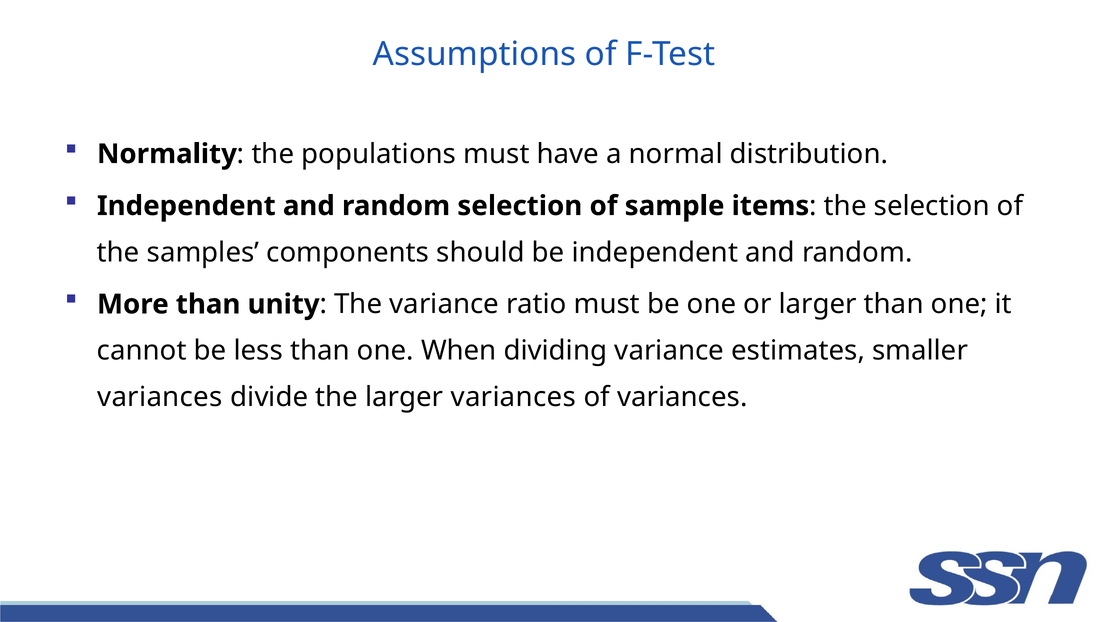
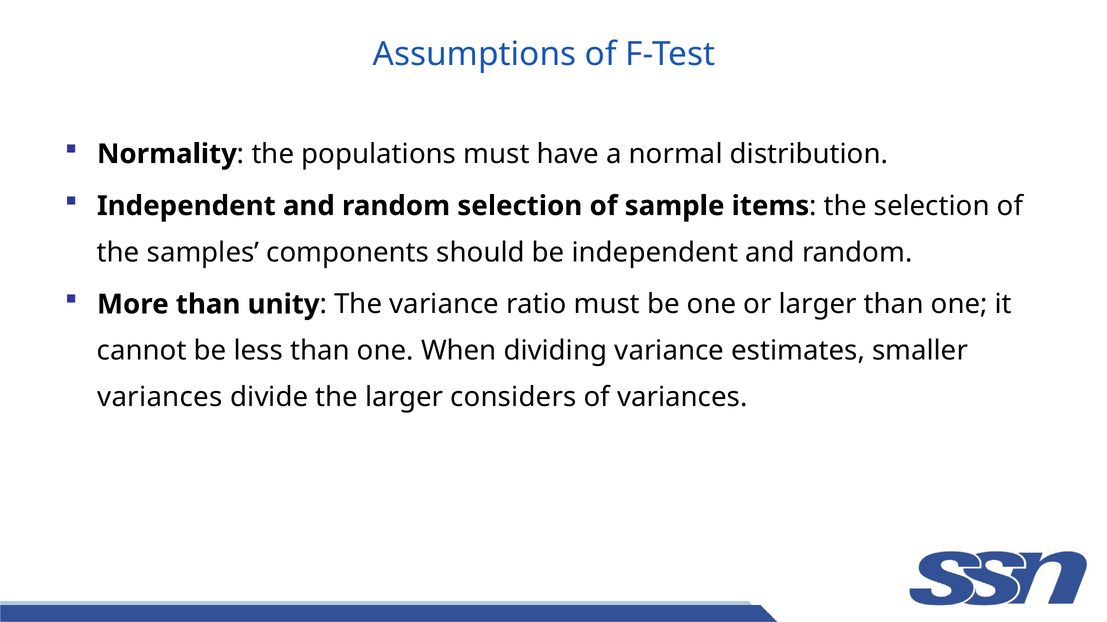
larger variances: variances -> considers
